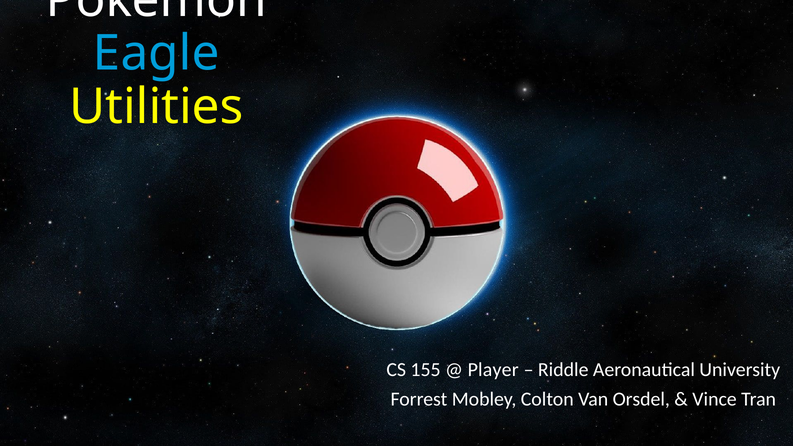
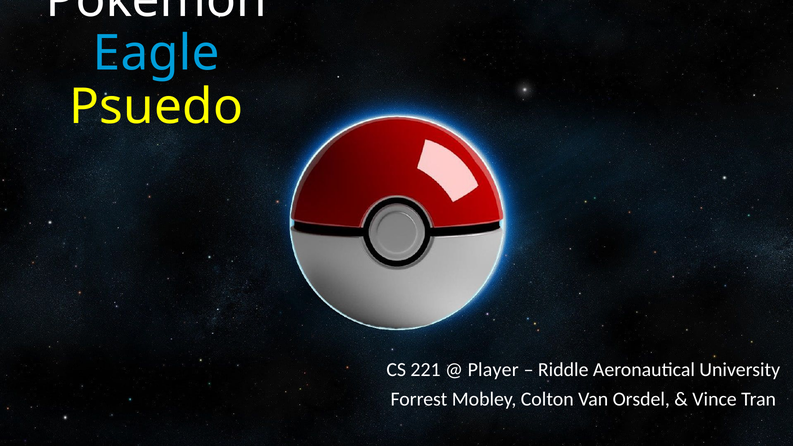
Utilities: Utilities -> Psuedo
155: 155 -> 221
